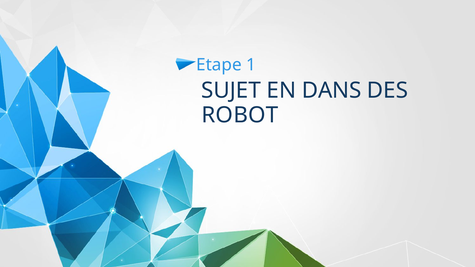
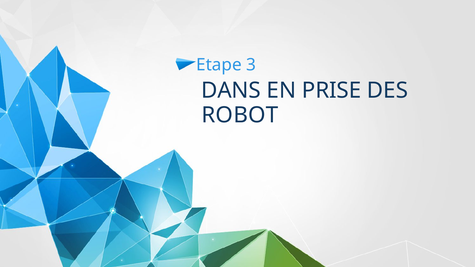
1: 1 -> 3
SUJET: SUJET -> DANS
DANS: DANS -> PRISE
